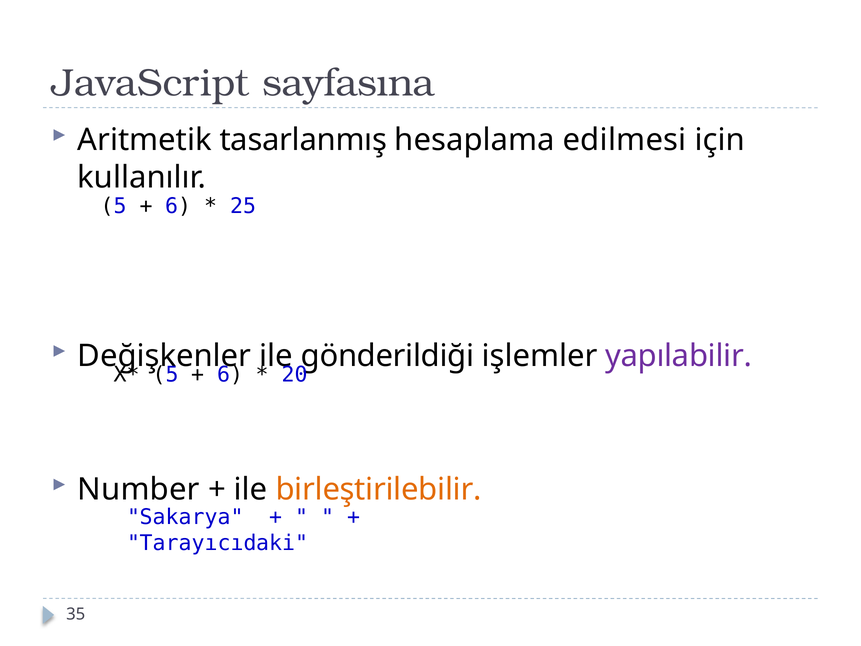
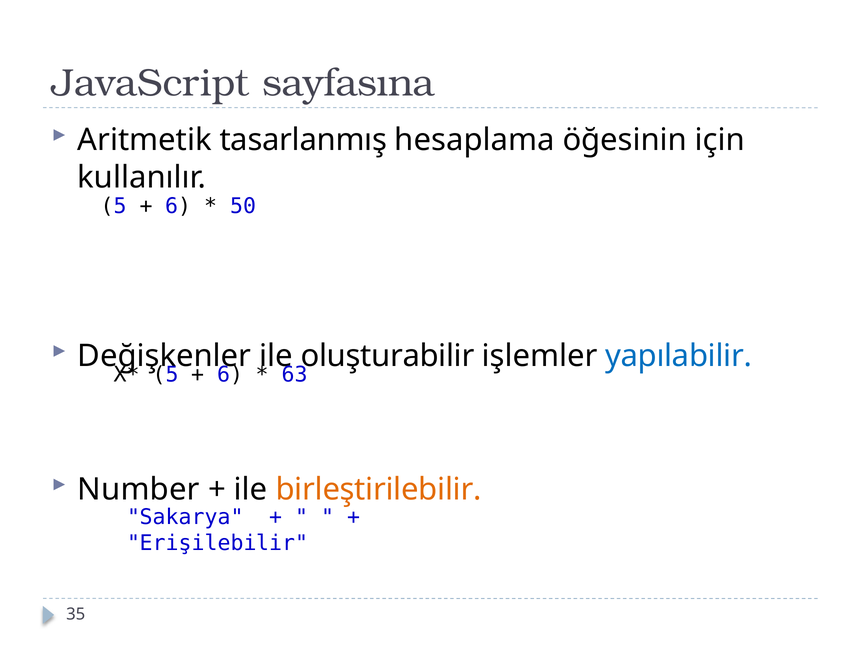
edilmesi: edilmesi -> öğesinin
25: 25 -> 50
gönderildiği: gönderildiği -> oluşturabilir
yapılabilir colour: purple -> blue
20: 20 -> 63
Tarayıcıdaki: Tarayıcıdaki -> Erişilebilir
